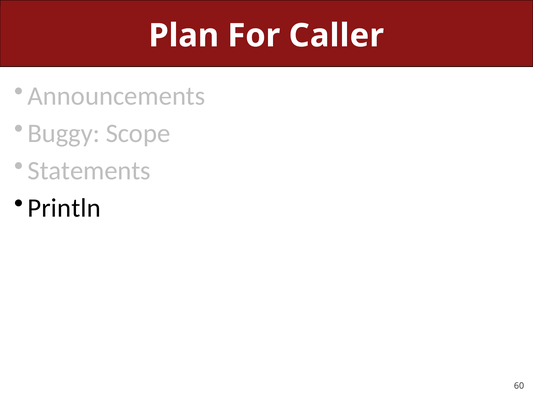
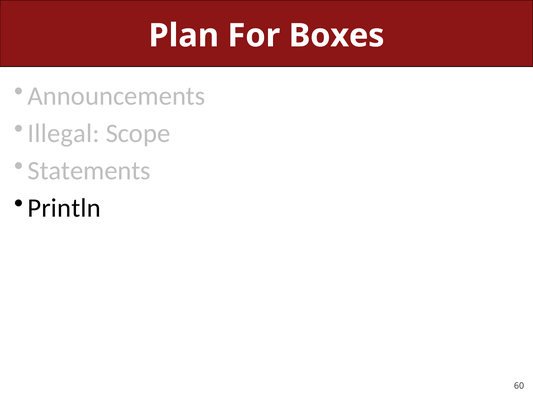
Caller: Caller -> Boxes
Buggy: Buggy -> Illegal
